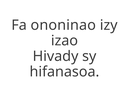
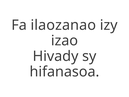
ononinao: ononinao -> ilaozanao
